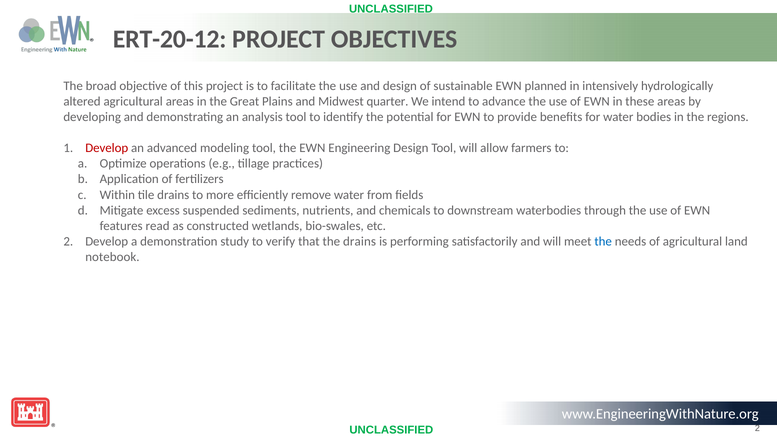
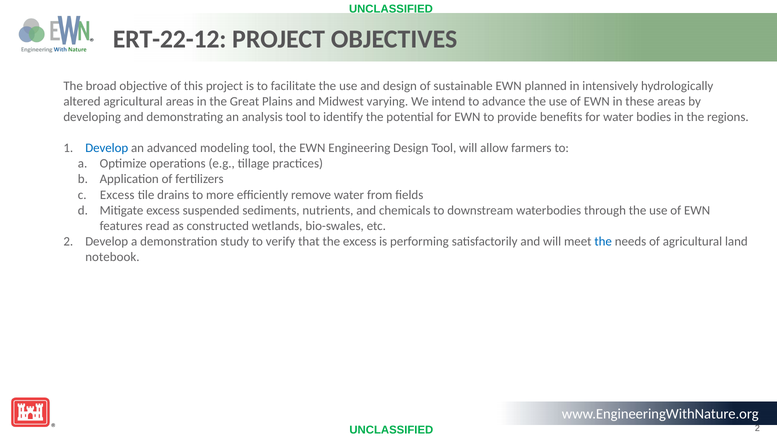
ERT-20-12: ERT-20-12 -> ERT-22-12
quarter: quarter -> varying
Develop at (107, 148) colour: red -> blue
Within at (117, 195): Within -> Excess
the drains: drains -> excess
